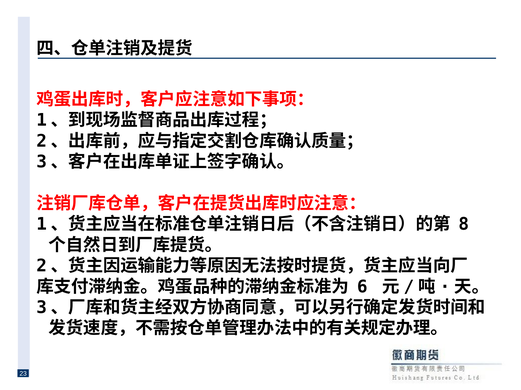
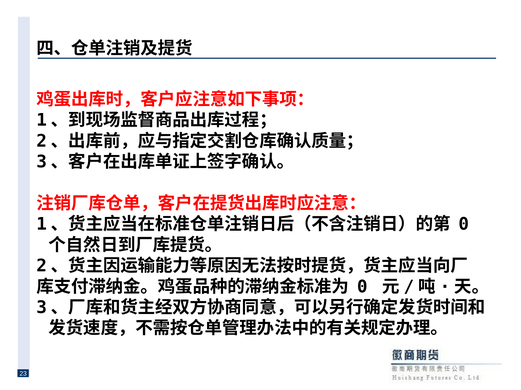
8 at (464, 225): 8 -> 0
6 at (362, 287): 6 -> 0
